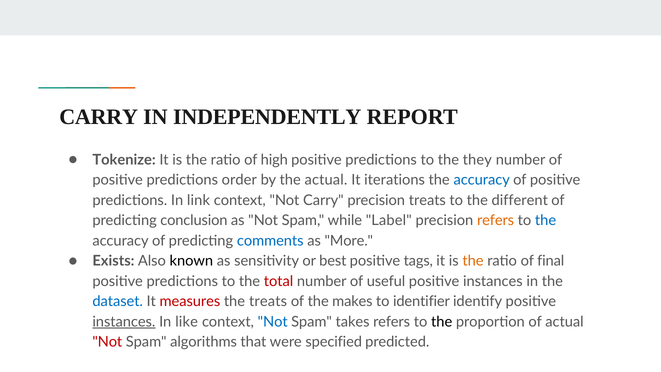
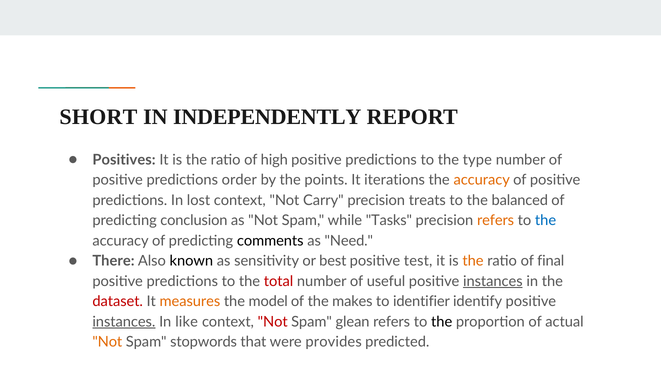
CARRY at (99, 117): CARRY -> SHORT
Tokenize: Tokenize -> Positives
they: they -> type
the actual: actual -> points
accuracy at (482, 180) colour: blue -> orange
link: link -> lost
different: different -> balanced
Label: Label -> Tasks
comments colour: blue -> black
More: More -> Need
Exists: Exists -> There
tags: tags -> test
instances at (493, 281) underline: none -> present
dataset colour: blue -> red
measures colour: red -> orange
the treats: treats -> model
Not at (273, 322) colour: blue -> red
takes: takes -> glean
Not at (107, 342) colour: red -> orange
algorithms: algorithms -> stopwords
specified: specified -> provides
